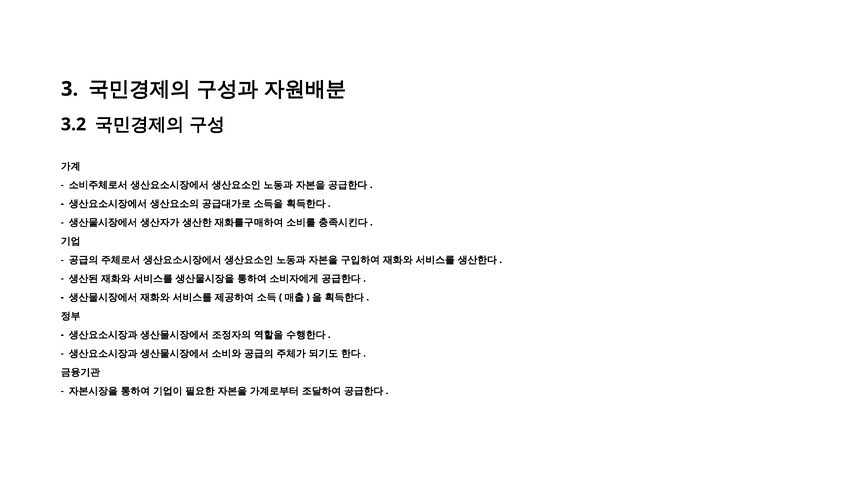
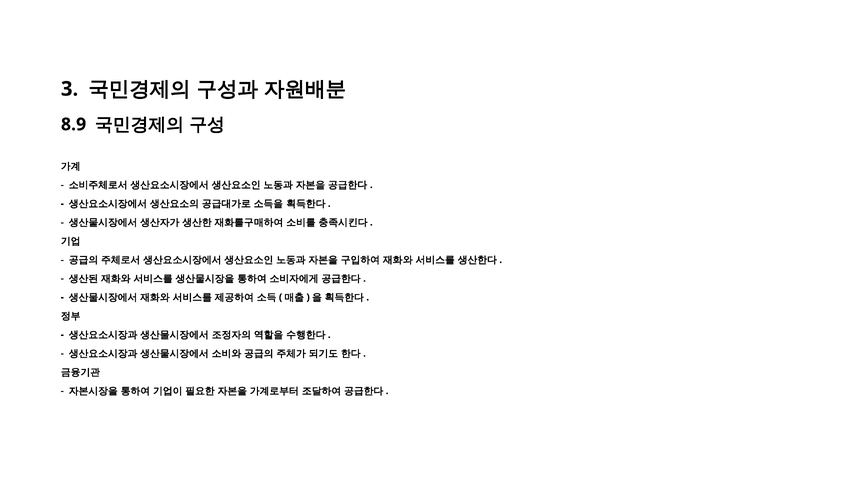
3.2: 3.2 -> 8.9
